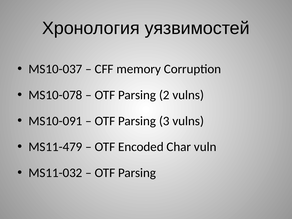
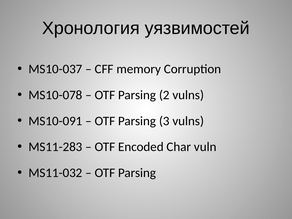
MS11-479: MS11-479 -> MS11-283
